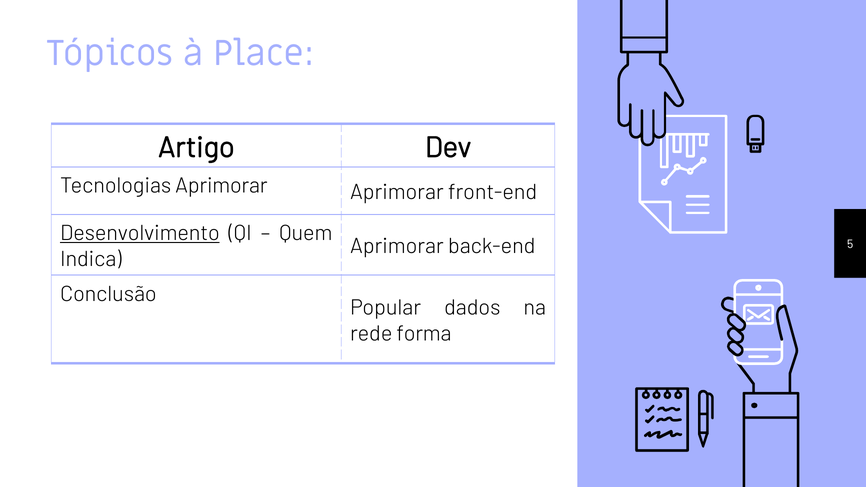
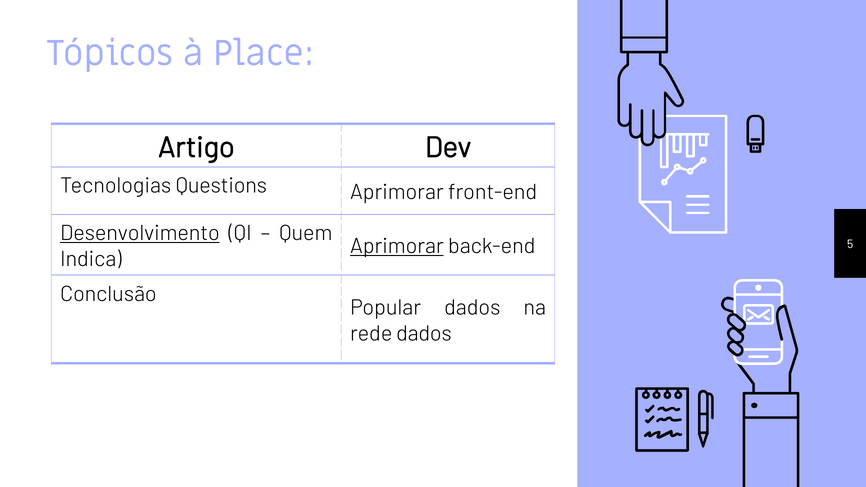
Tecnologias Aprimorar: Aprimorar -> Questions
Aprimorar at (397, 246) underline: none -> present
rede forma: forma -> dados
